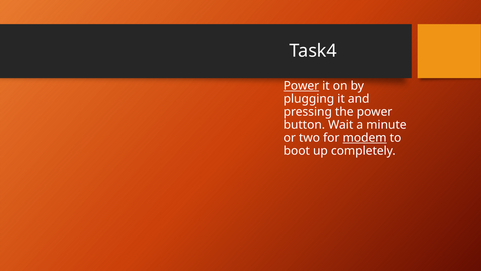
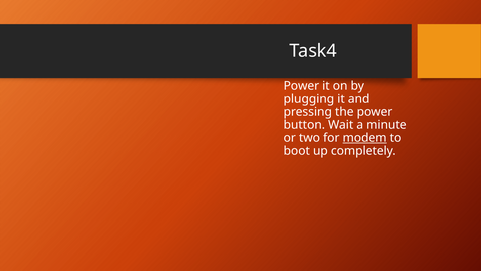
Power at (301, 86) underline: present -> none
